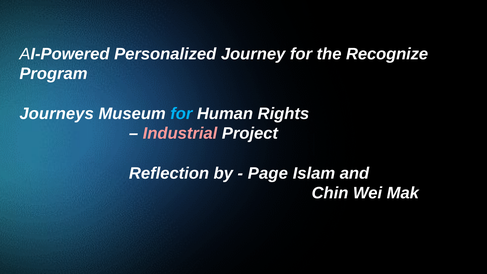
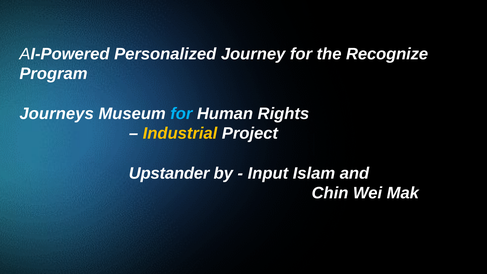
Industrial colour: pink -> yellow
Reflection: Reflection -> Upstander
Page: Page -> Input
